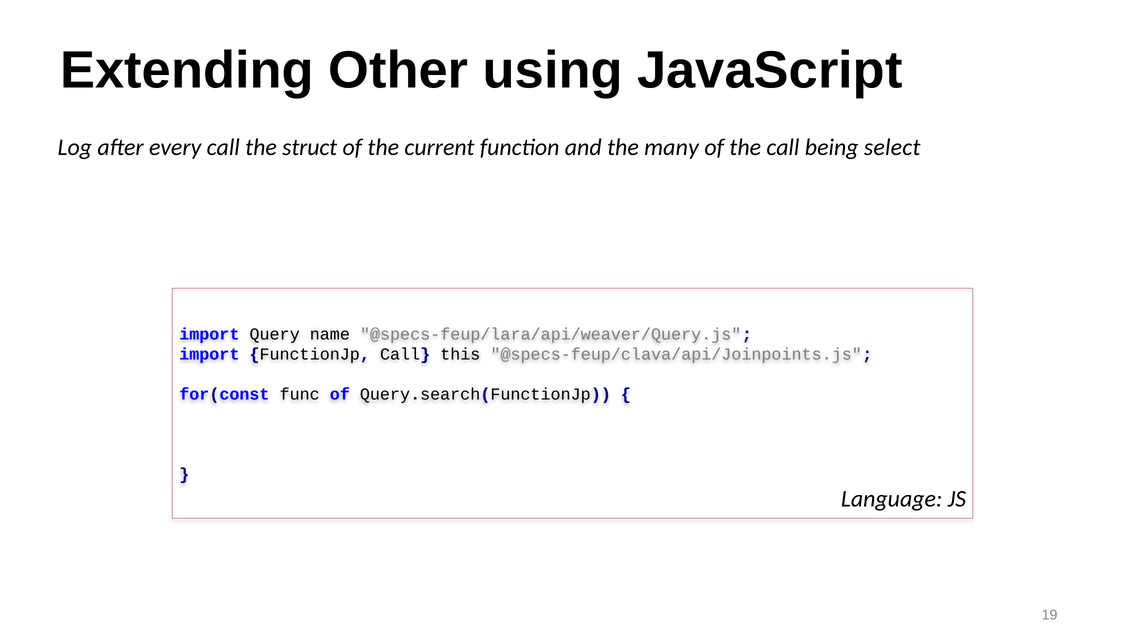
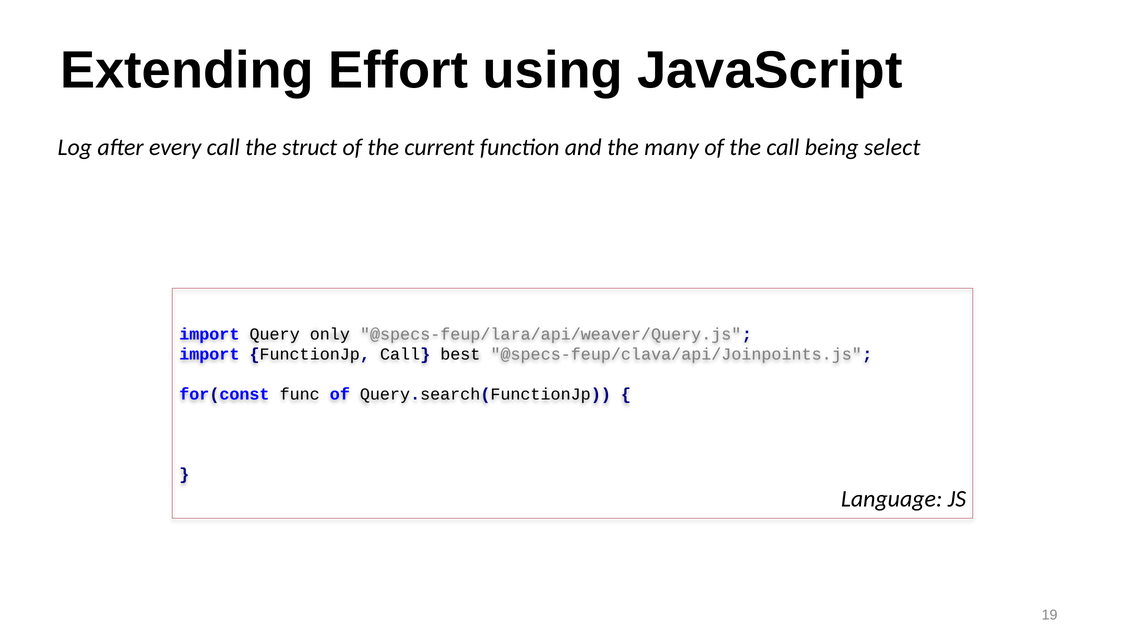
Other: Other -> Effort
name: name -> only
this: this -> best
